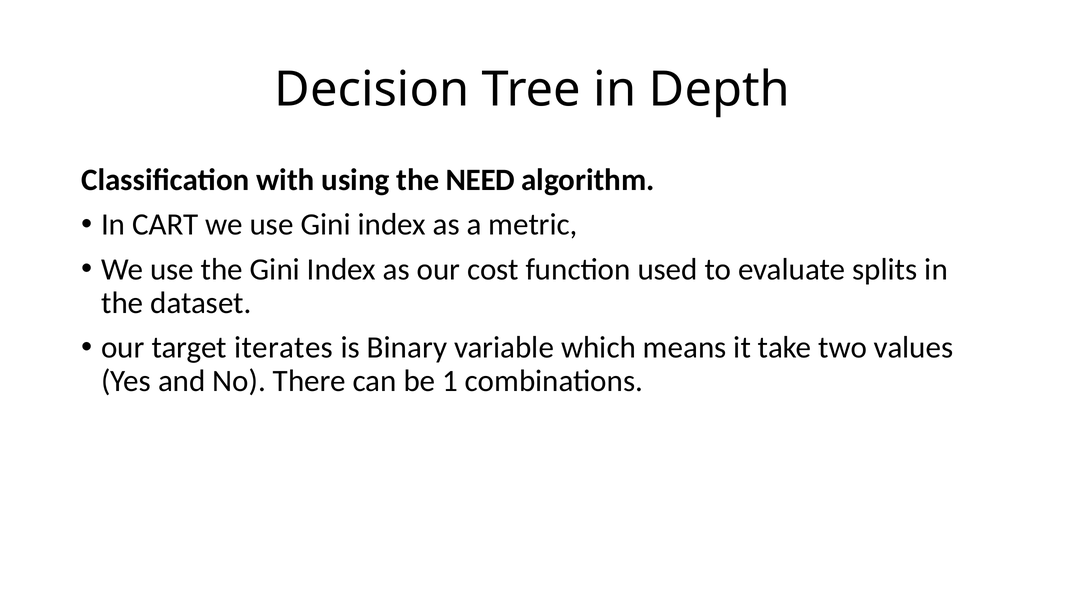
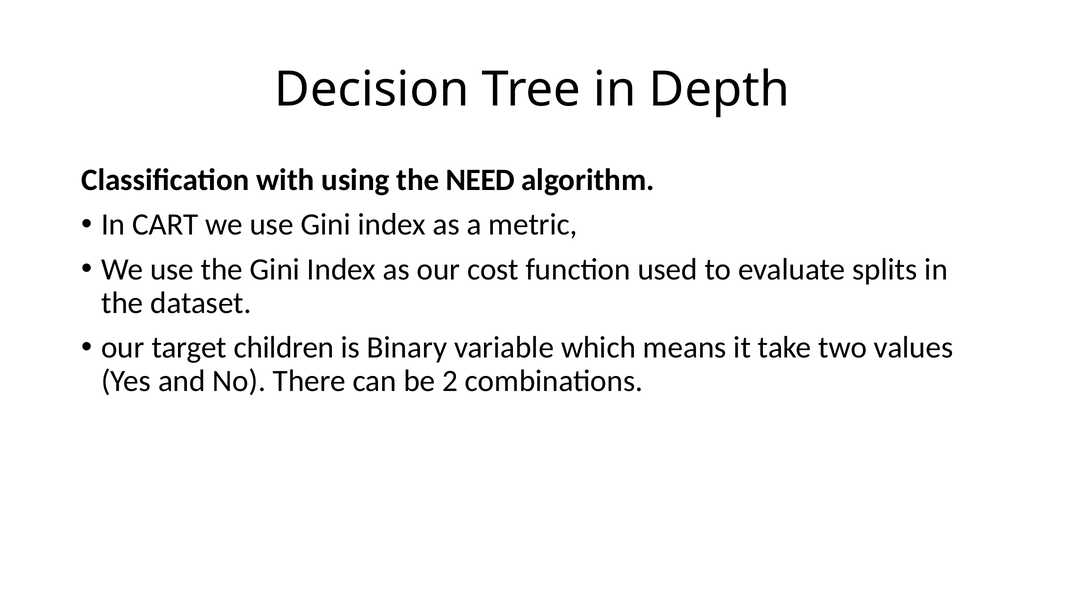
iterates: iterates -> children
1: 1 -> 2
